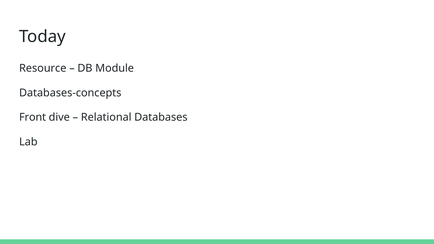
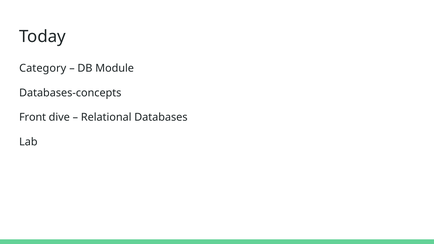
Resource: Resource -> Category
